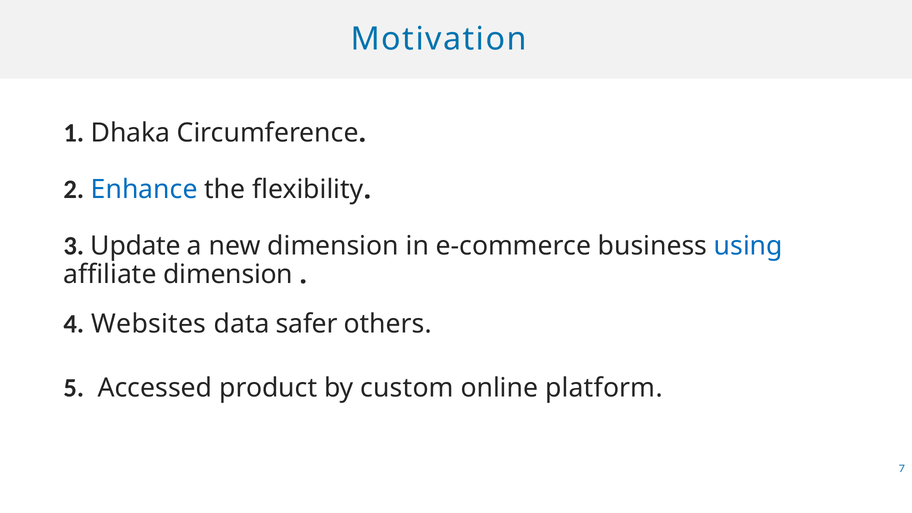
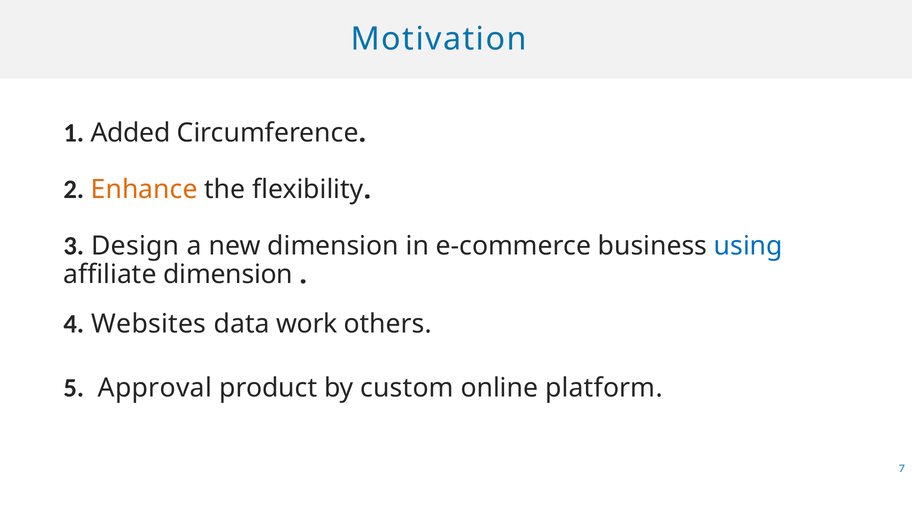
Dhaka: Dhaka -> Added
Enhance colour: blue -> orange
Update: Update -> Design
safer: safer -> work
Accessed: Accessed -> Approval
